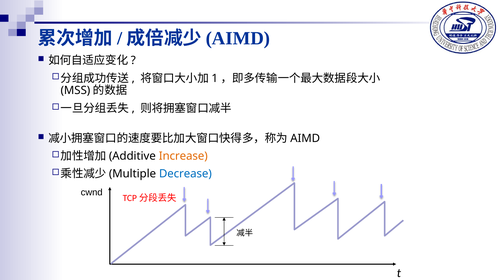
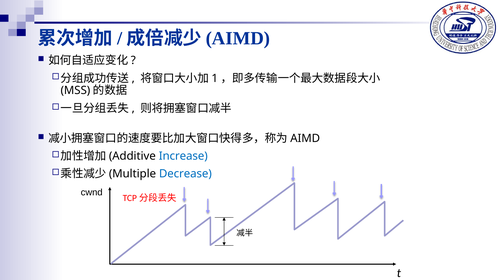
Increase colour: orange -> blue
